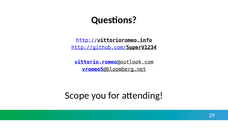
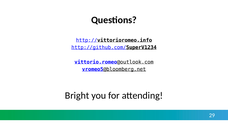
Scope: Scope -> Bright
